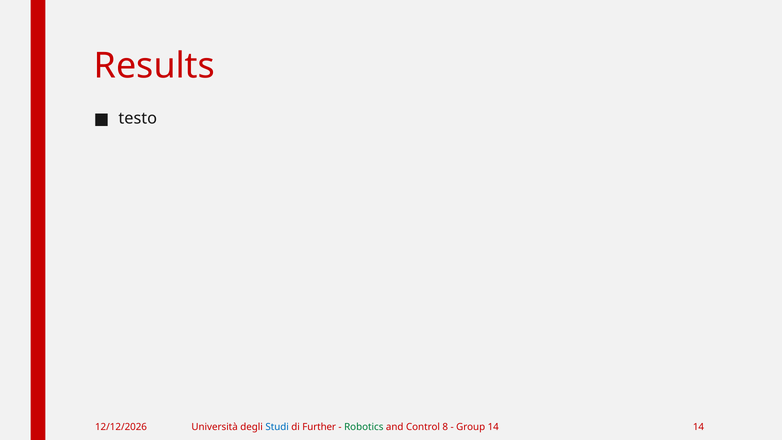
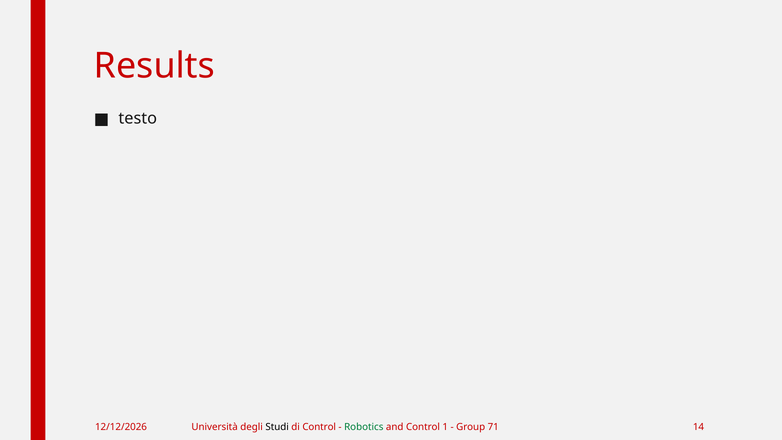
Studi colour: blue -> black
di Further: Further -> Control
8: 8 -> 1
Group 14: 14 -> 71
